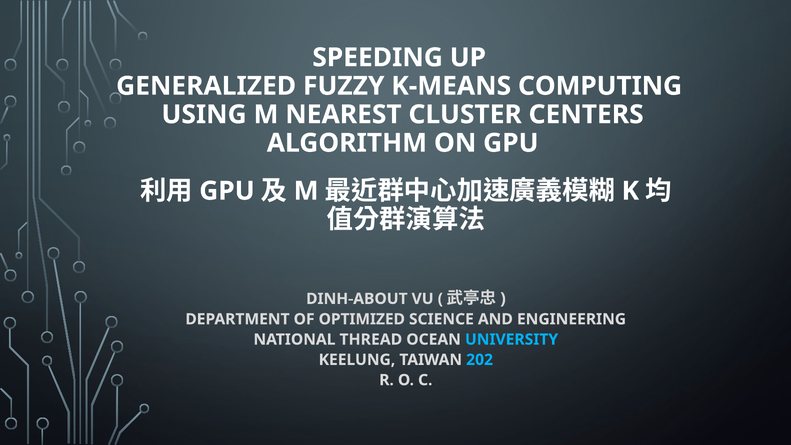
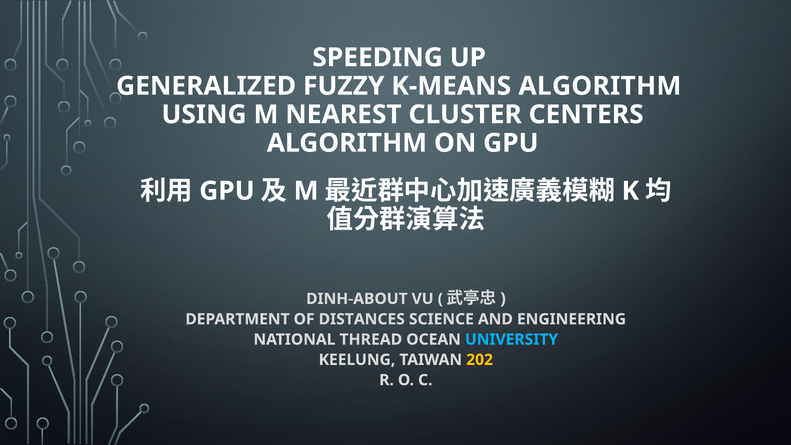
K-MEANS COMPUTING: COMPUTING -> ALGORITHM
OPTIMIZED: OPTIMIZED -> DISTANCES
202 colour: light blue -> yellow
